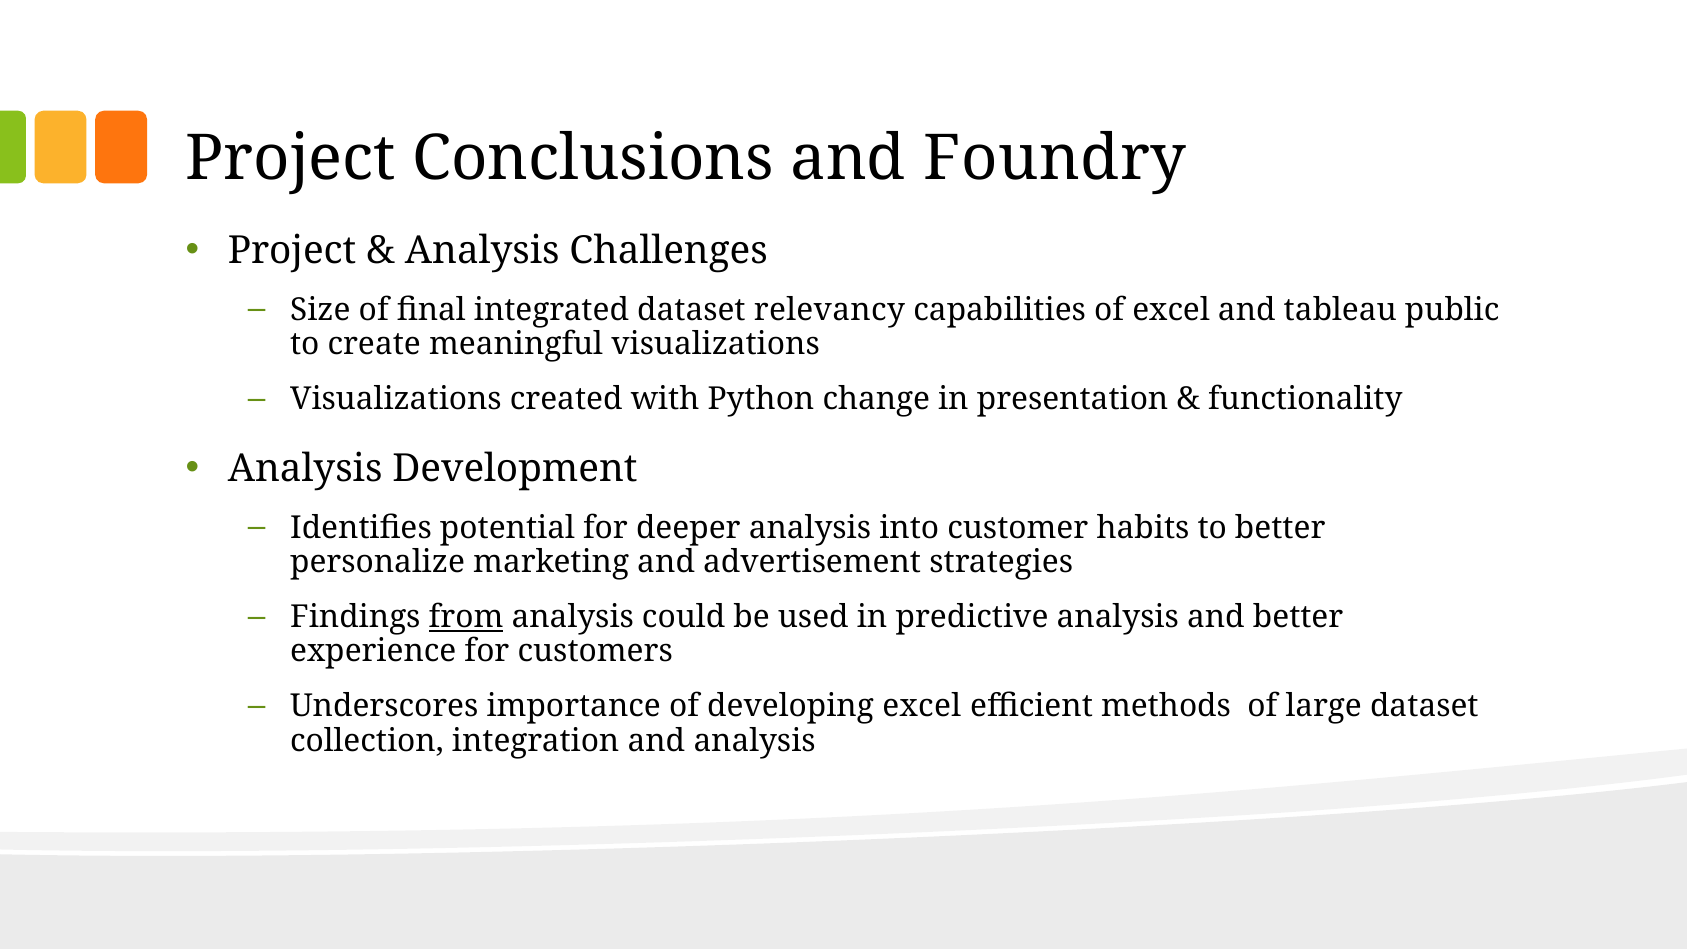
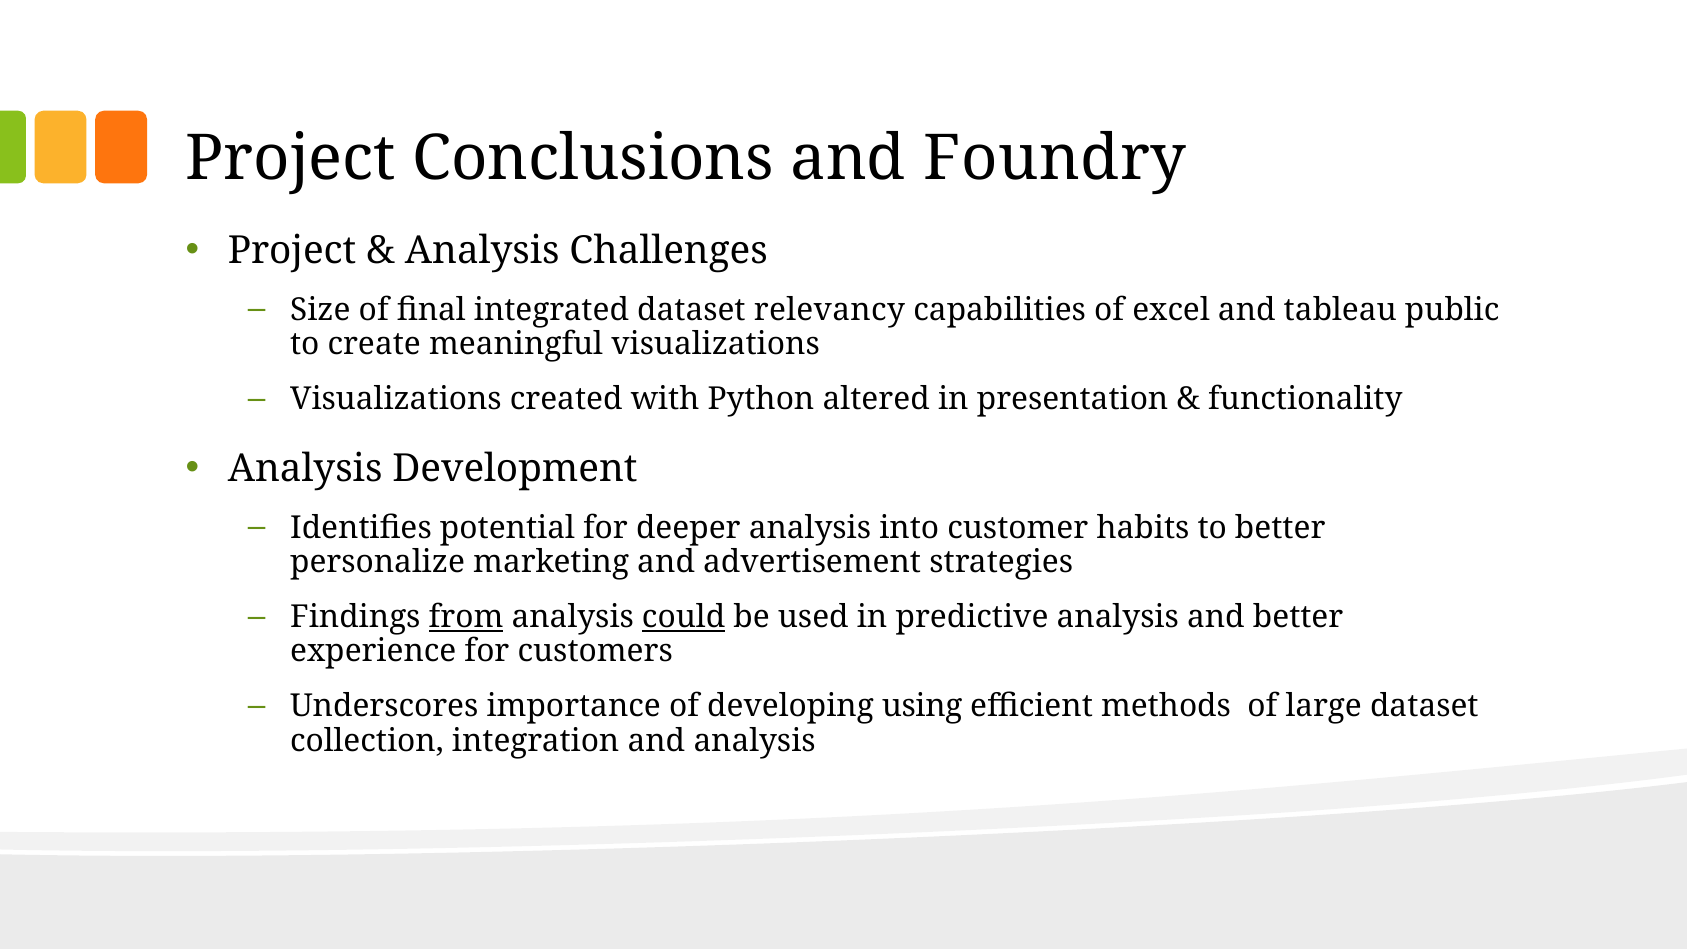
change: change -> altered
could underline: none -> present
developing excel: excel -> using
